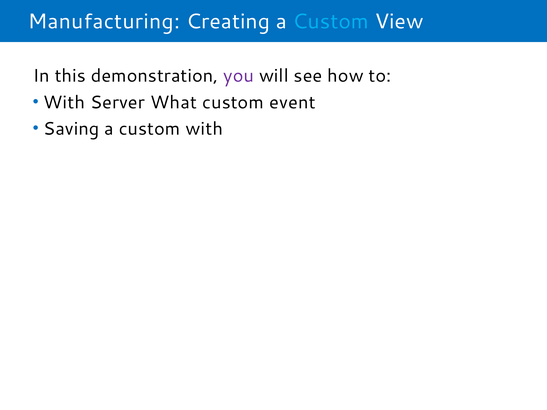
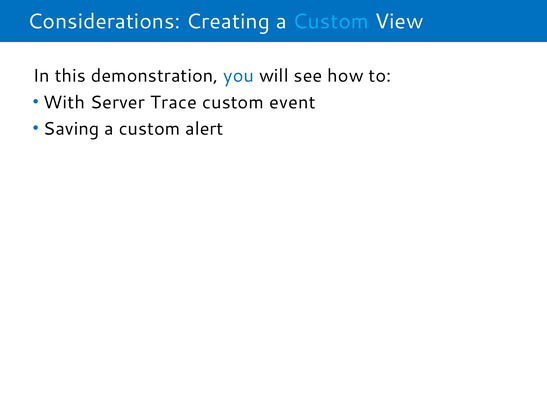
Manufacturing: Manufacturing -> Considerations
you colour: purple -> blue
What: What -> Trace
custom with: with -> alert
